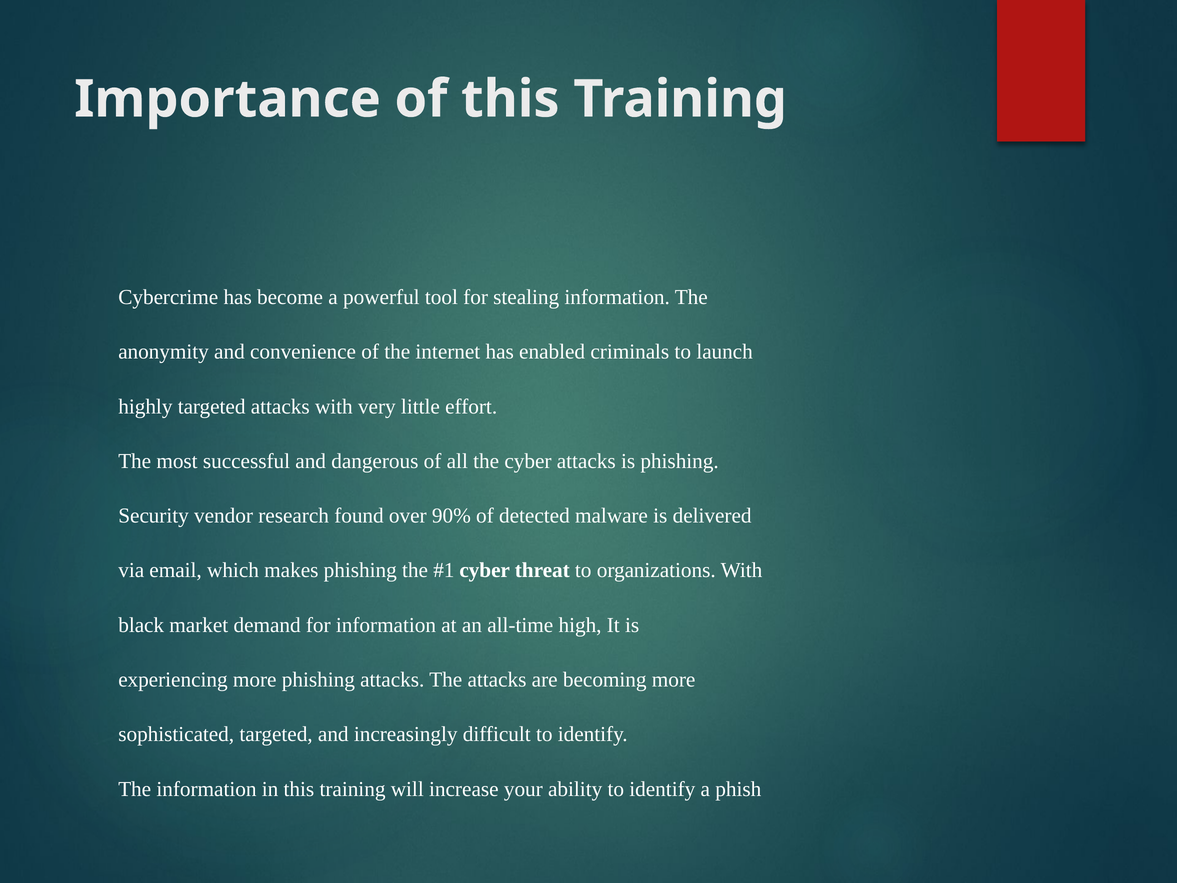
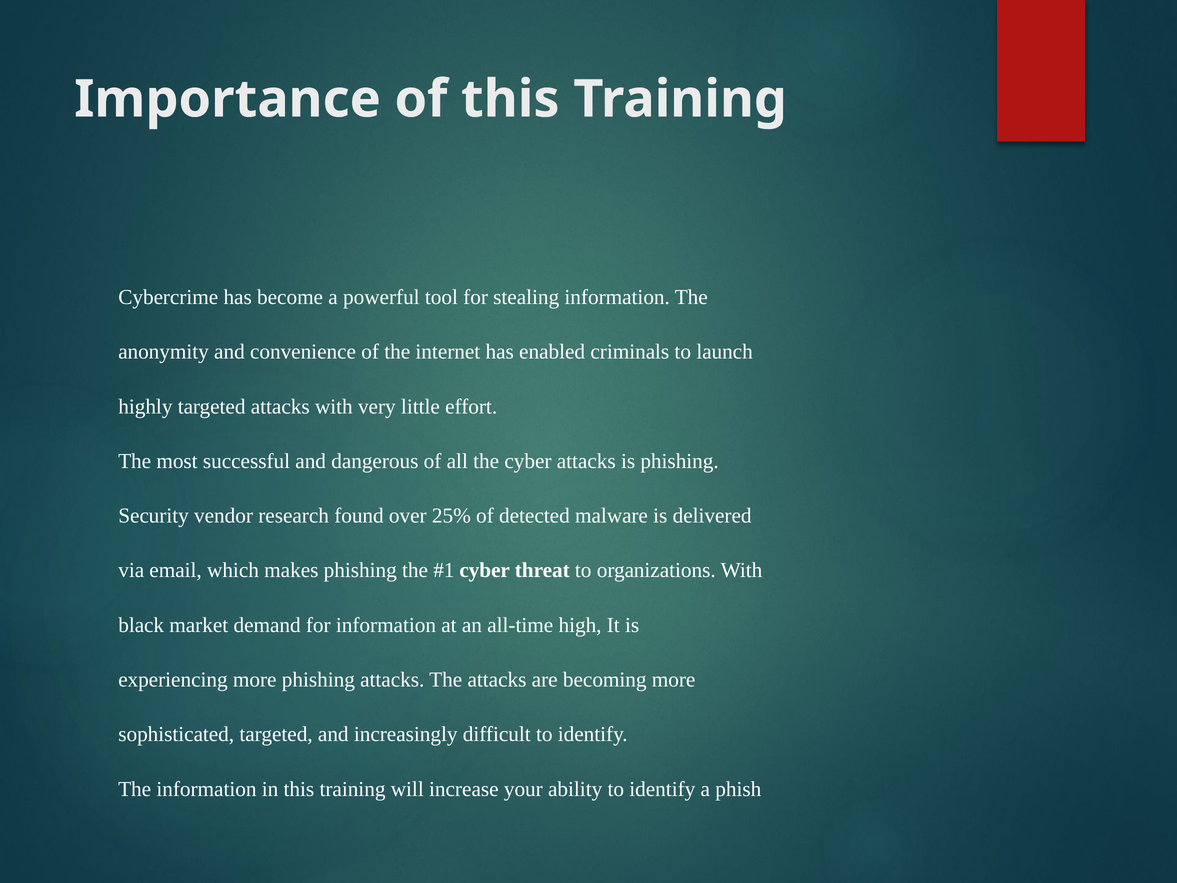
90%: 90% -> 25%
